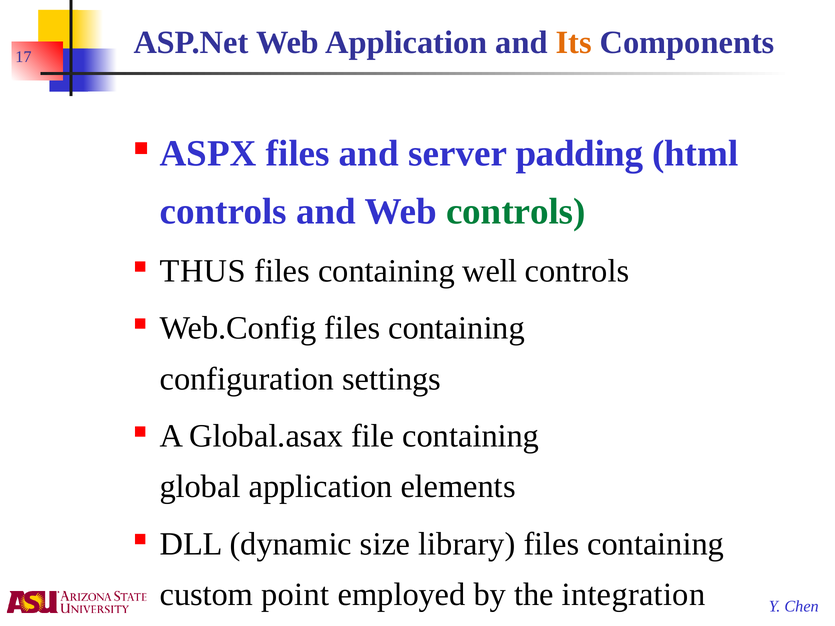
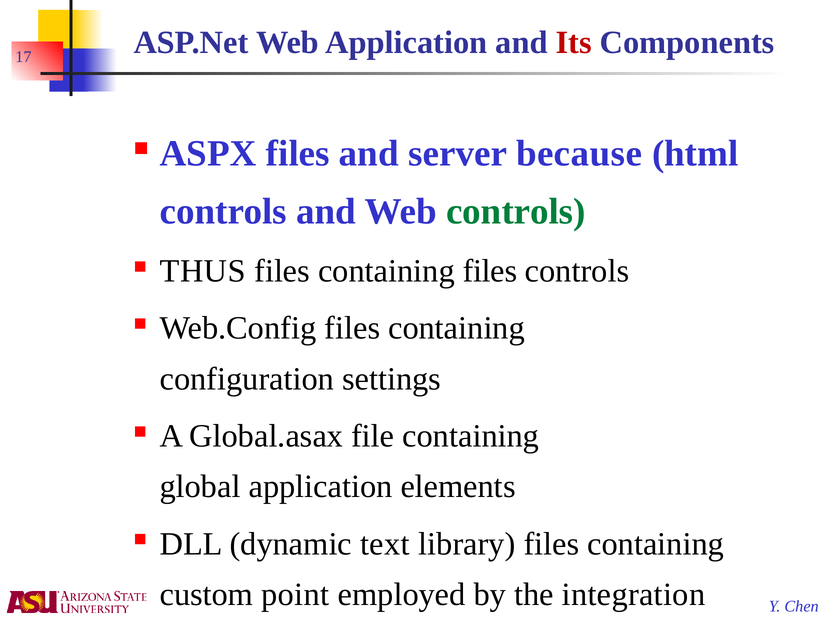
Its colour: orange -> red
padding: padding -> because
containing well: well -> files
size: size -> text
